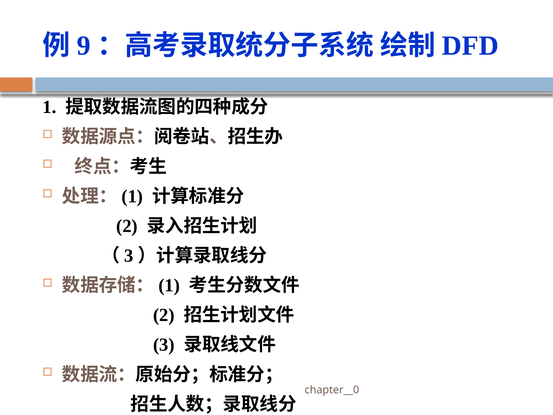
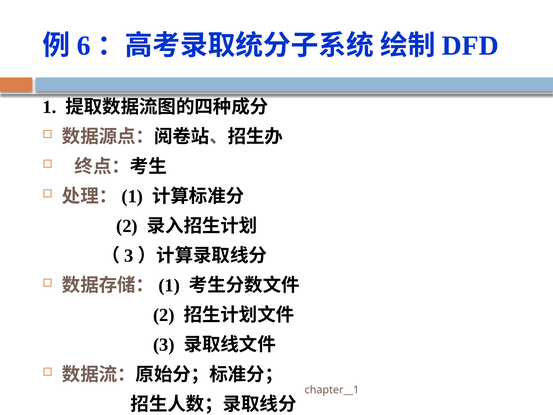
9: 9 -> 6
chapter__0: chapter__0 -> chapter__1
